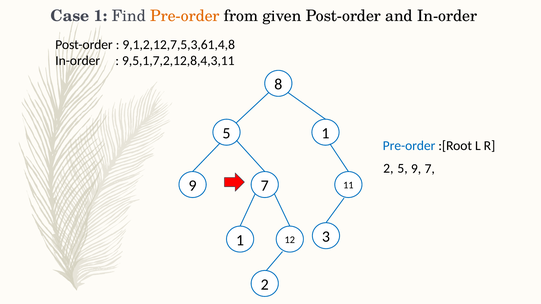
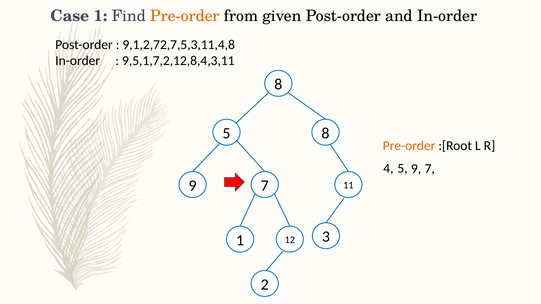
9,1,2,12,7,5,3,61,4,8: 9,1,2,12,7,5,3,61,4,8 -> 9,1,2,72,7,5,3,11,4,8
5 1: 1 -> 8
Pre-order at (409, 146) colour: blue -> orange
2 at (388, 168): 2 -> 4
